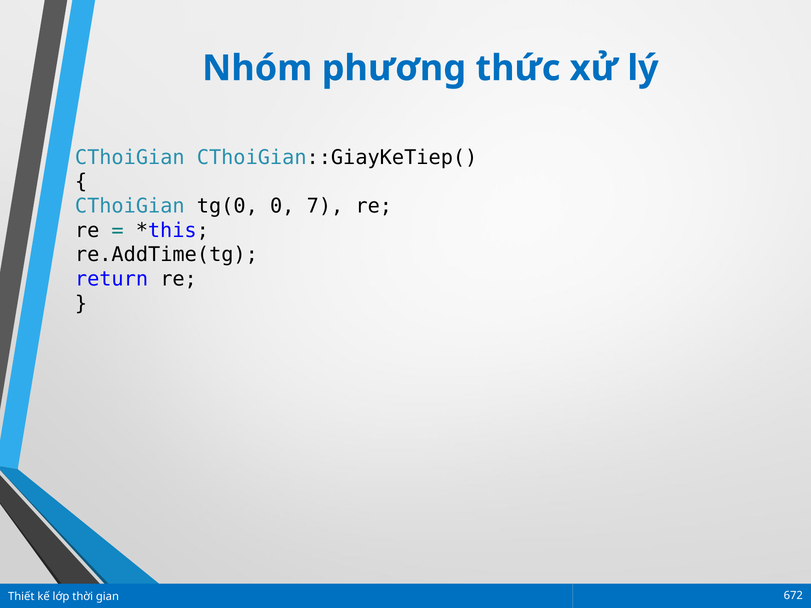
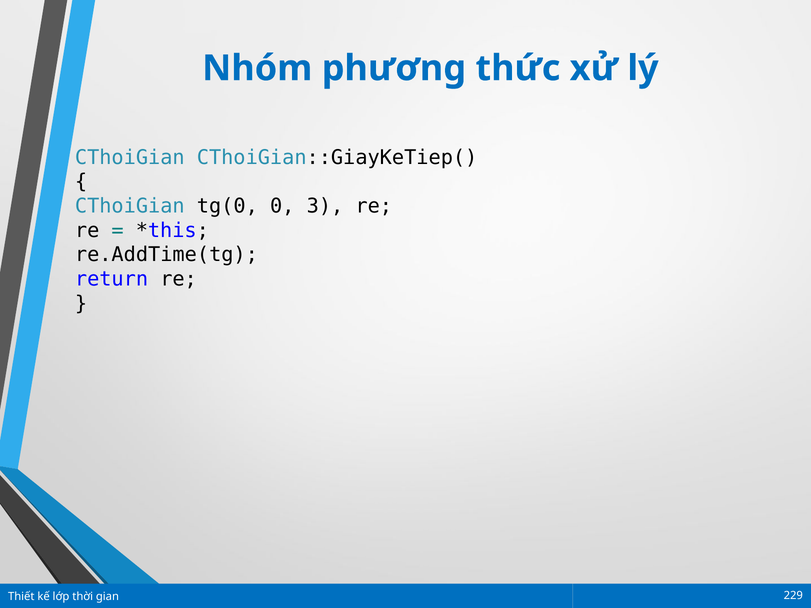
7: 7 -> 3
672: 672 -> 229
